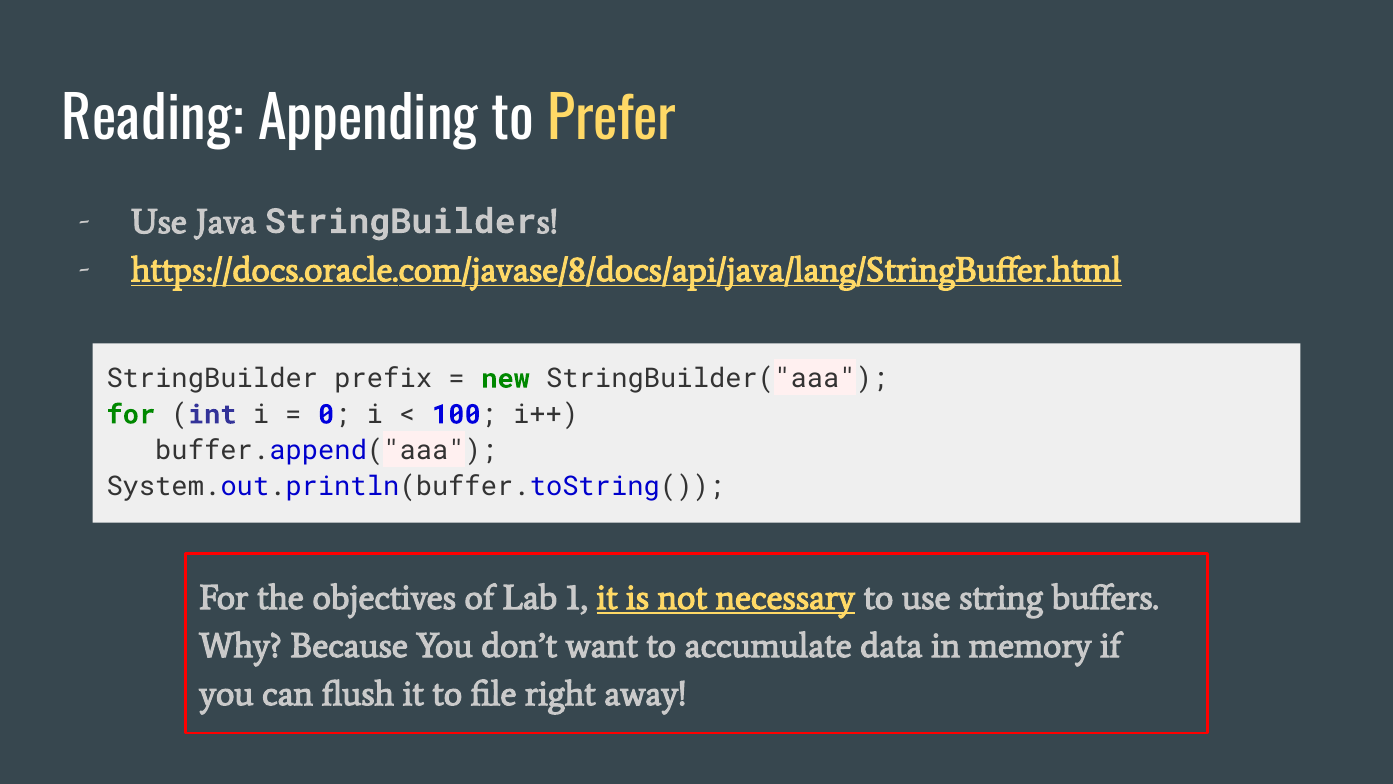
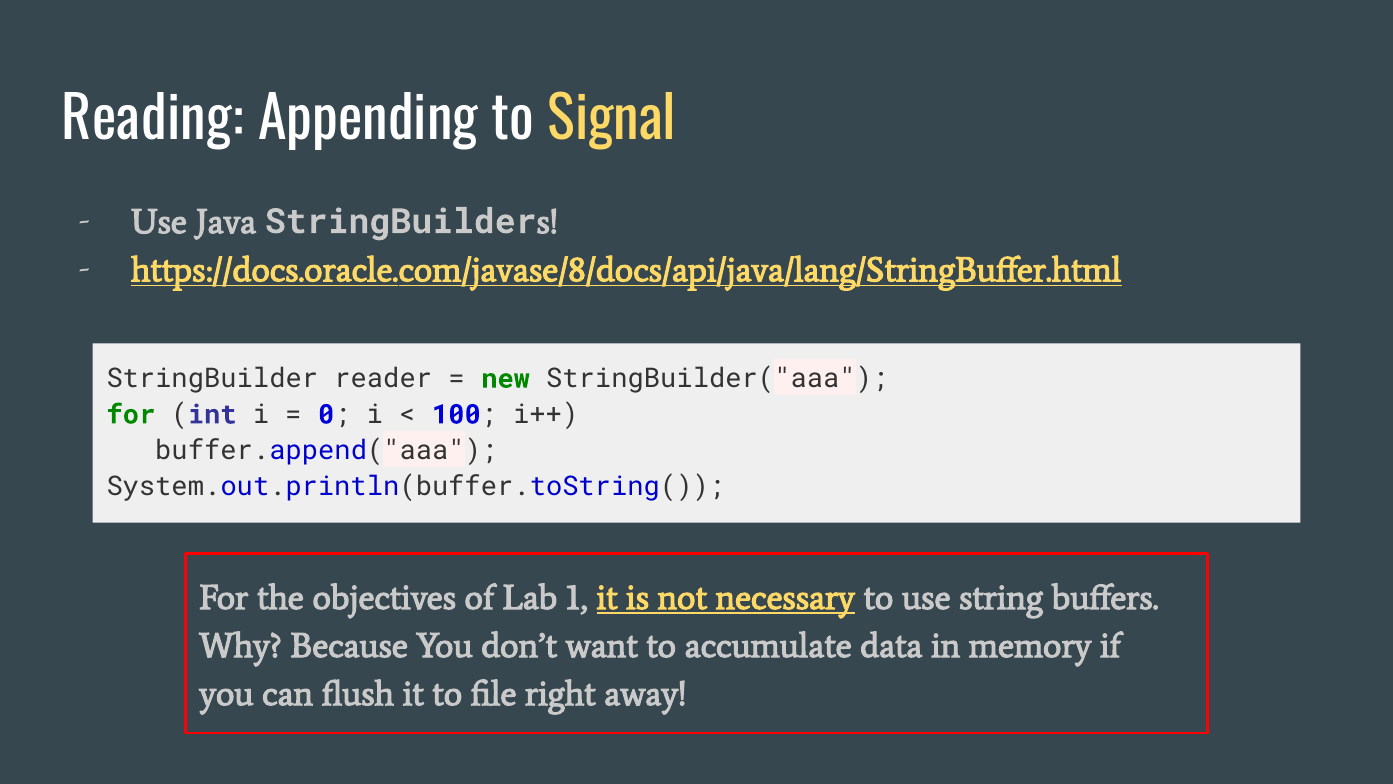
Prefer: Prefer -> Signal
prefix: prefix -> reader
